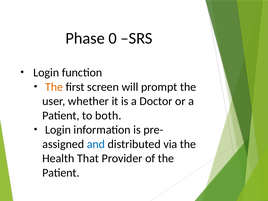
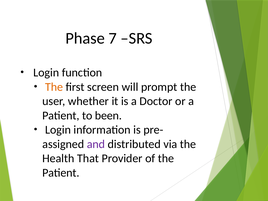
0: 0 -> 7
both: both -> been
and colour: blue -> purple
